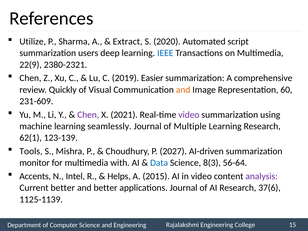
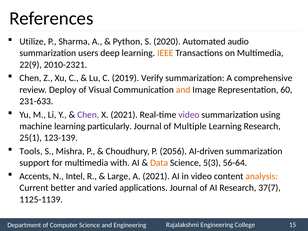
Extract: Extract -> Python
script: script -> audio
IEEE colour: blue -> orange
2380-2321: 2380-2321 -> 2010-2321
Easier: Easier -> Verify
Quickly: Quickly -> Deploy
231-609: 231-609 -> 231-633
seamlessly: seamlessly -> particularly
62(1: 62(1 -> 25(1
2027: 2027 -> 2056
monitor: monitor -> support
Data colour: blue -> orange
8(3: 8(3 -> 5(3
Helps: Helps -> Large
A 2015: 2015 -> 2021
analysis colour: purple -> orange
and better: better -> varied
37(6: 37(6 -> 37(7
